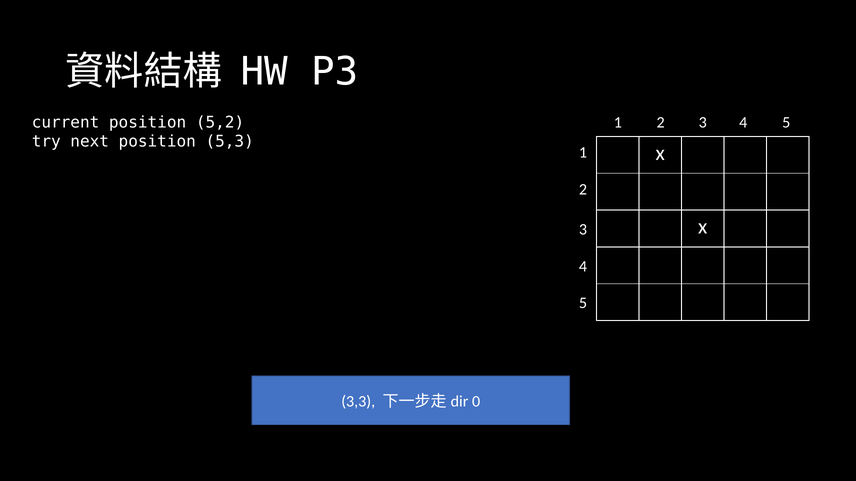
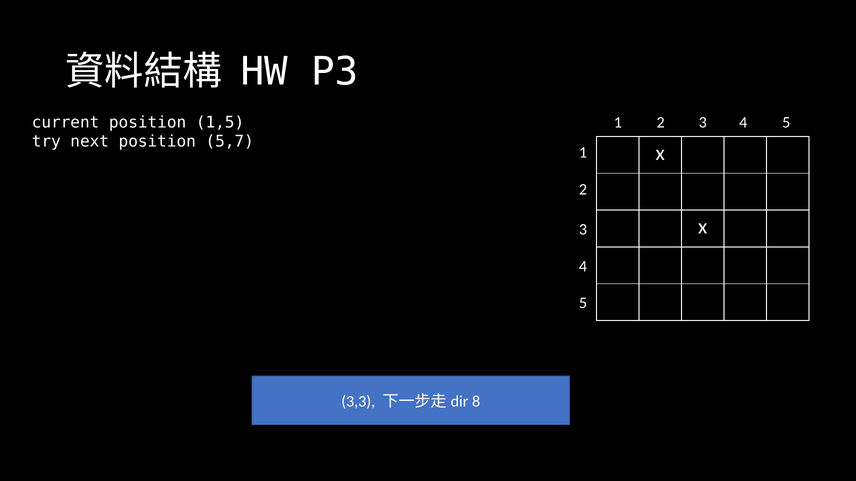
5,2: 5,2 -> 1,5
5,3: 5,3 -> 5,7
0: 0 -> 8
